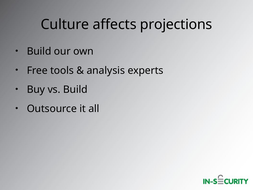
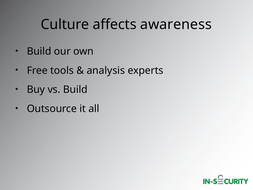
projections: projections -> awareness
